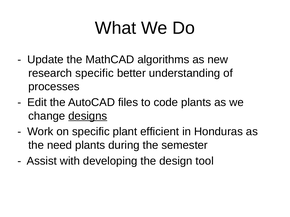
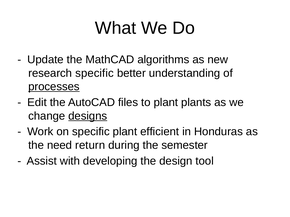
processes underline: none -> present
to code: code -> plant
need plants: plants -> return
